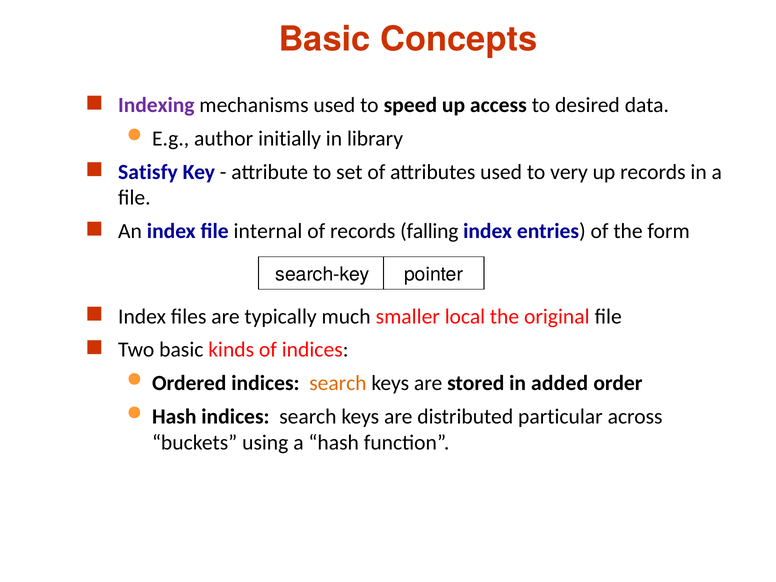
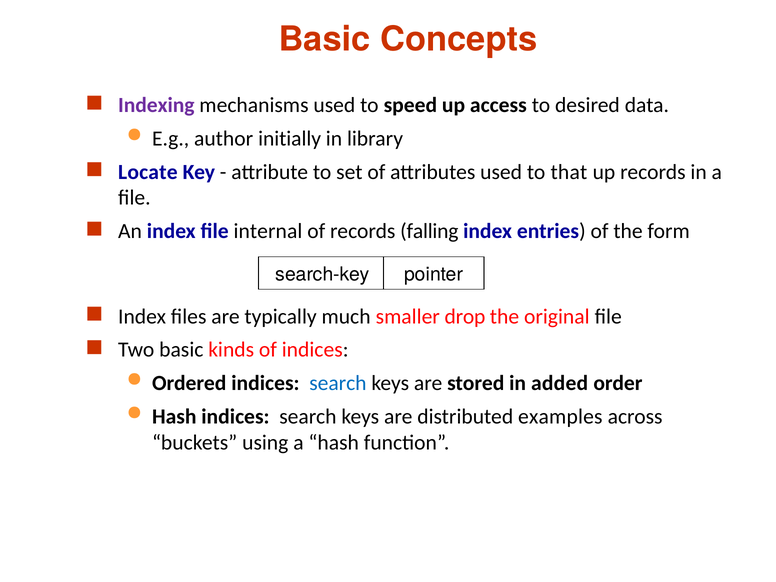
Satisfy: Satisfy -> Locate
very: very -> that
local: local -> drop
search at (338, 383) colour: orange -> blue
particular: particular -> examples
